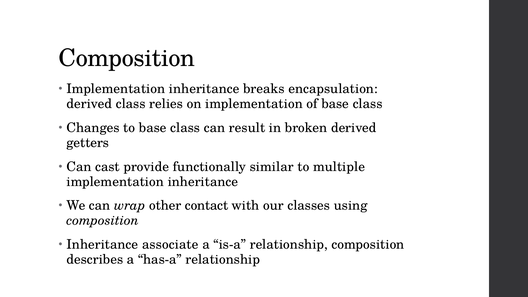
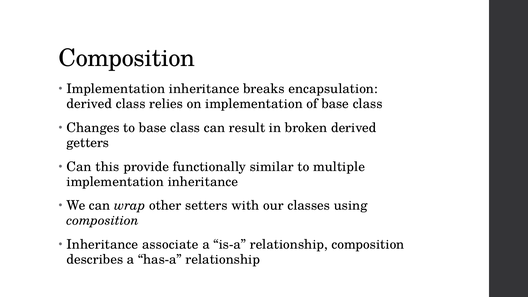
cast: cast -> this
contact: contact -> setters
